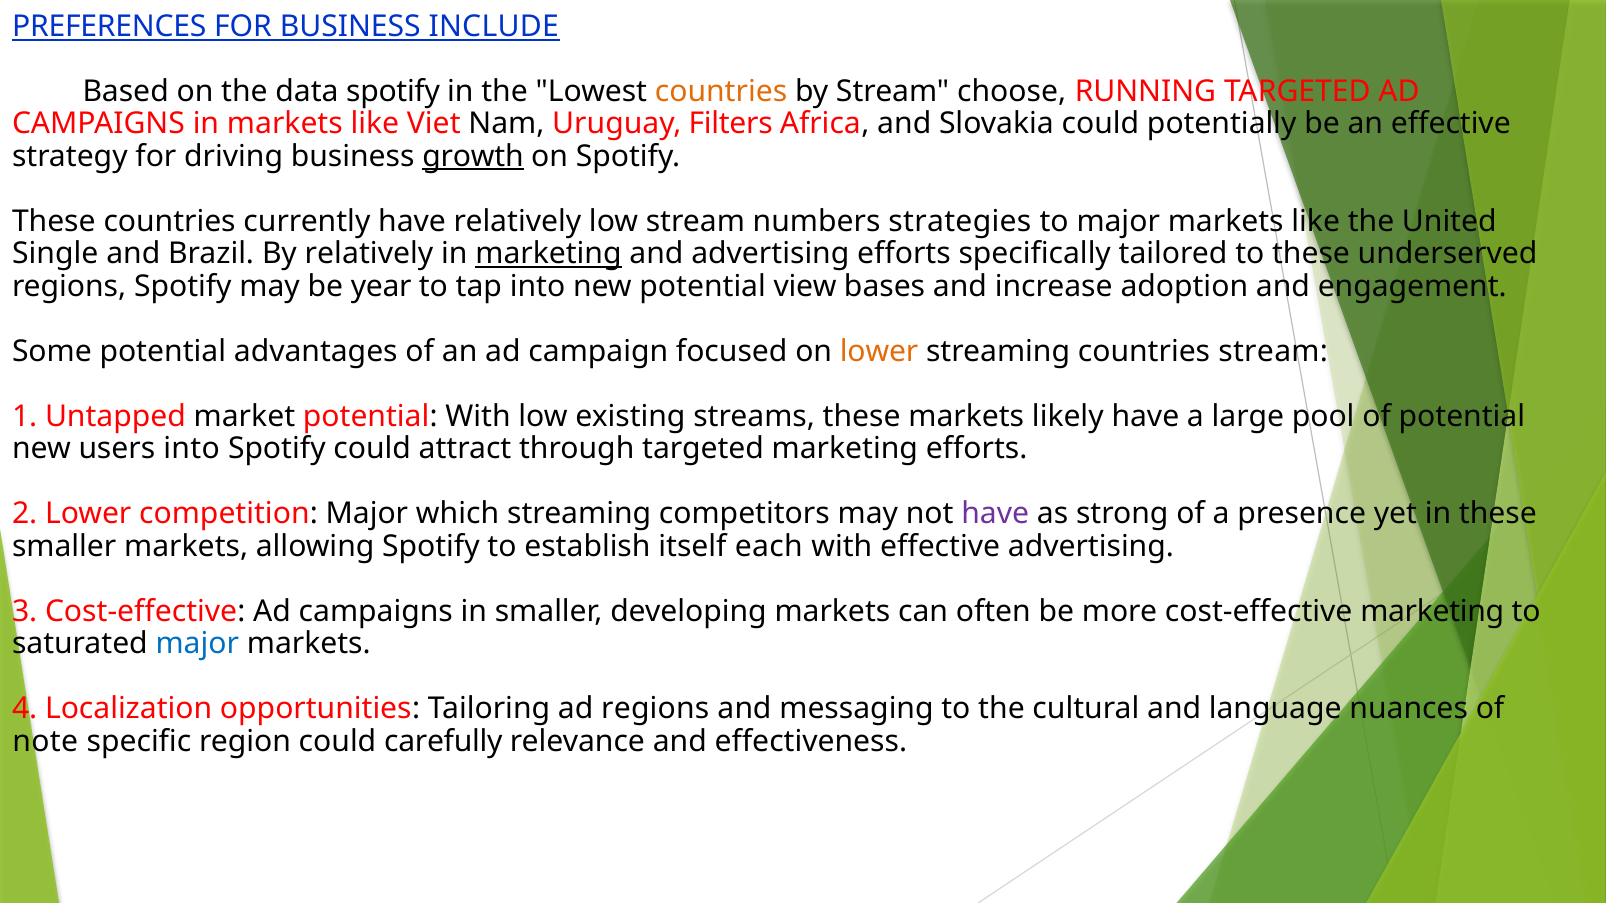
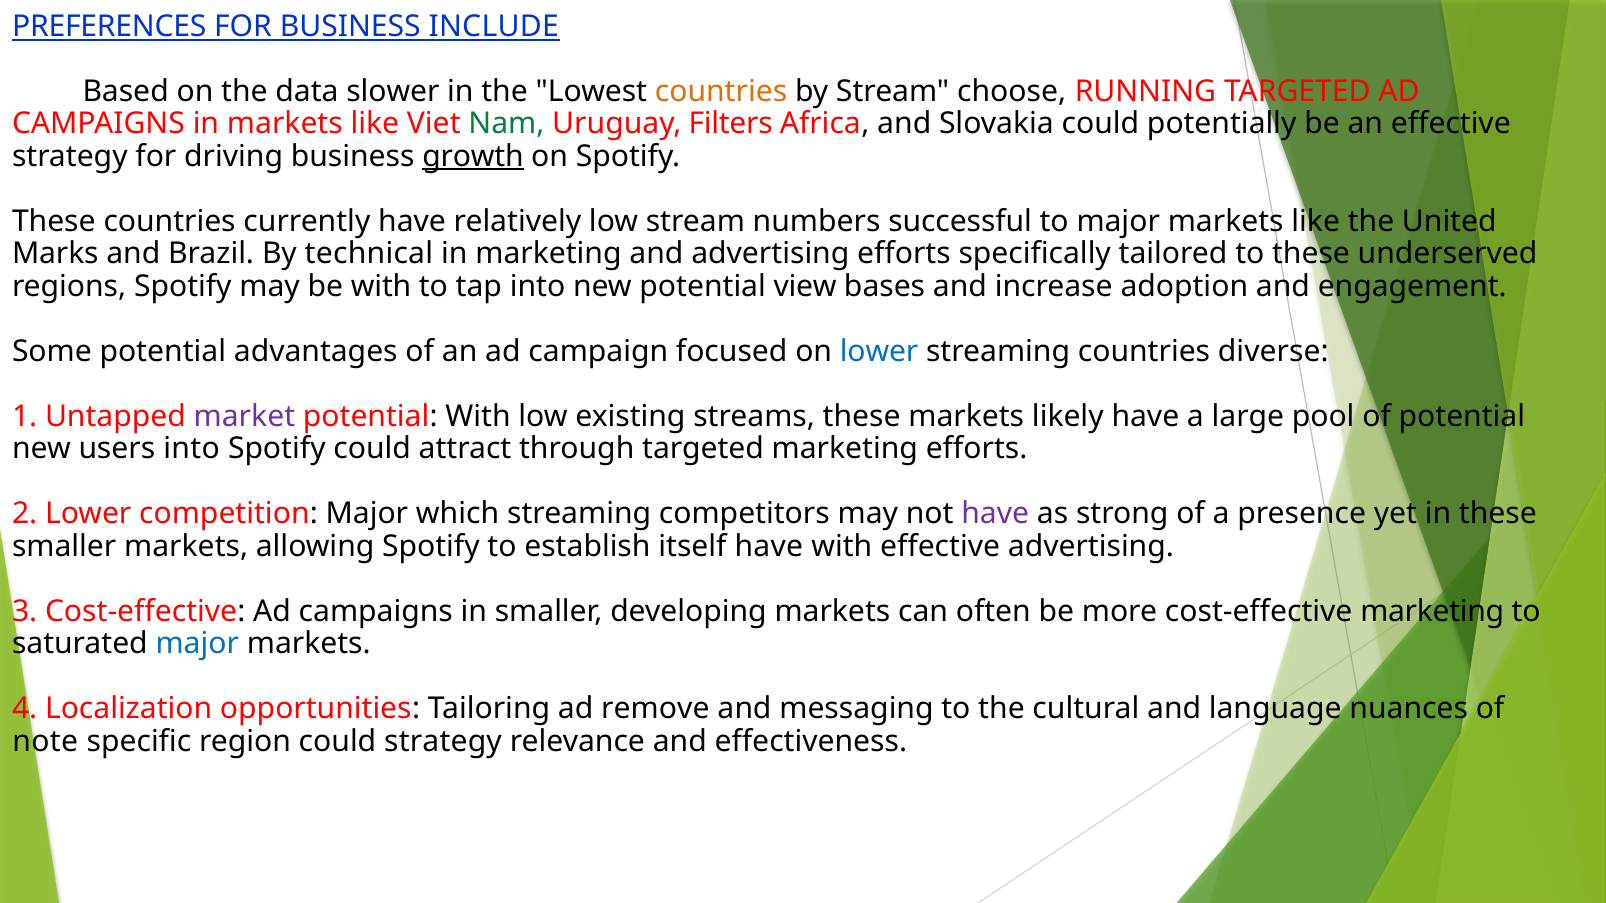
data spotify: spotify -> slower
Nam colour: black -> green
strategies: strategies -> successful
Single: Single -> Marks
By relatively: relatively -> technical
marketing at (549, 254) underline: present -> none
be year: year -> with
lower at (879, 352) colour: orange -> blue
countries stream: stream -> diverse
market colour: black -> purple
itself each: each -> have
ad regions: regions -> remove
could carefully: carefully -> strategy
